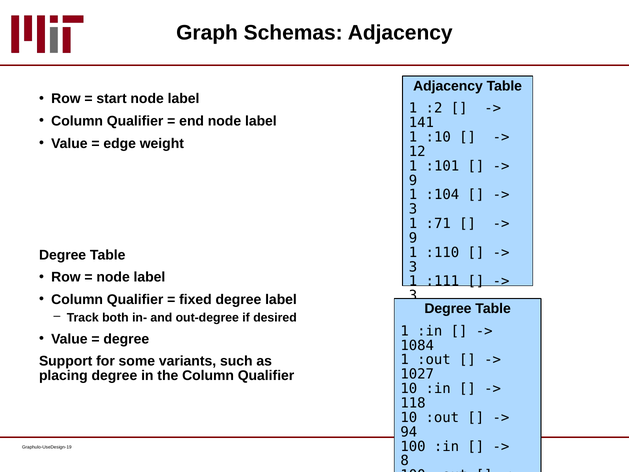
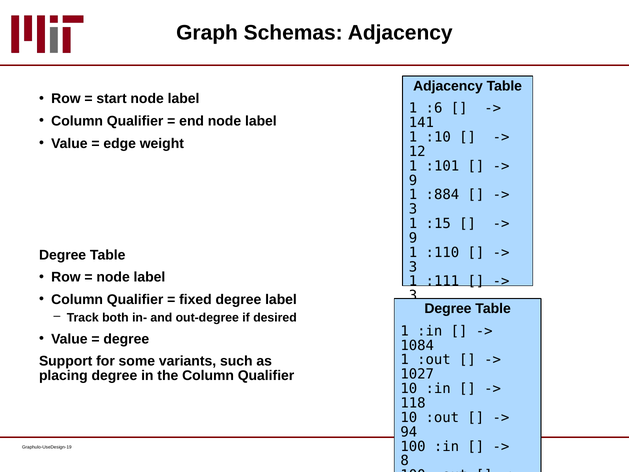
:2: :2 -> :6
:104: :104 -> :884
:71: :71 -> :15
